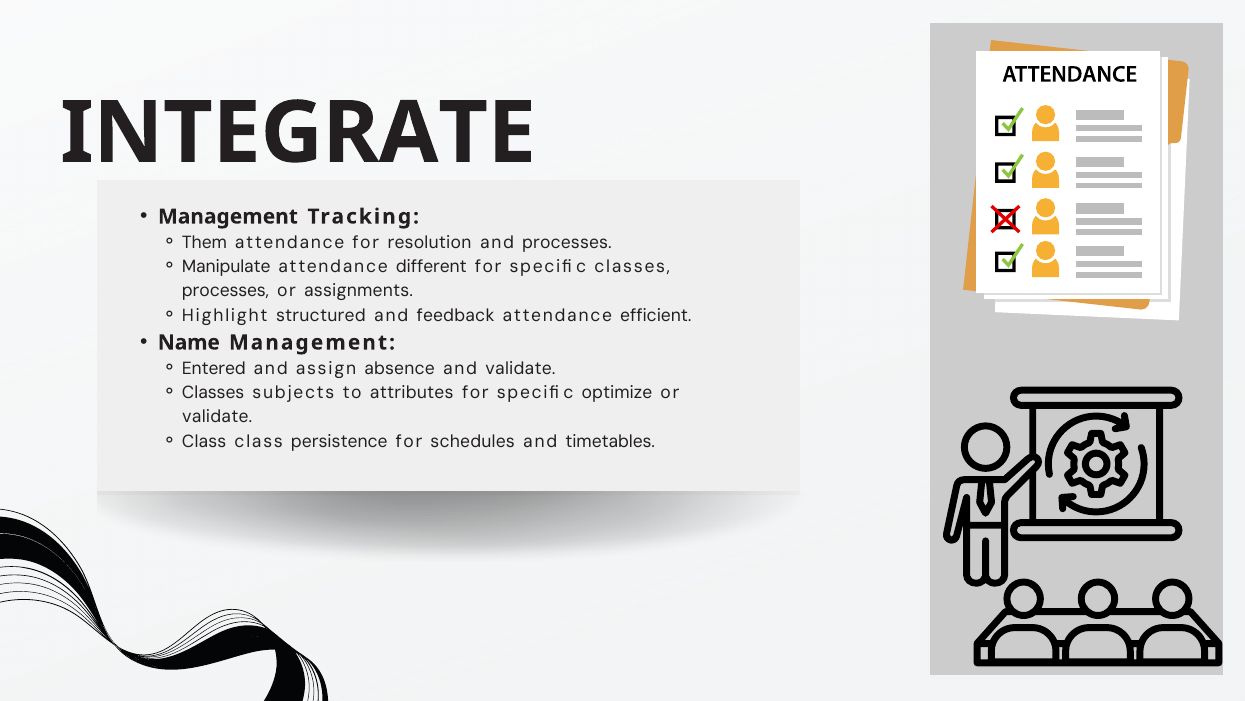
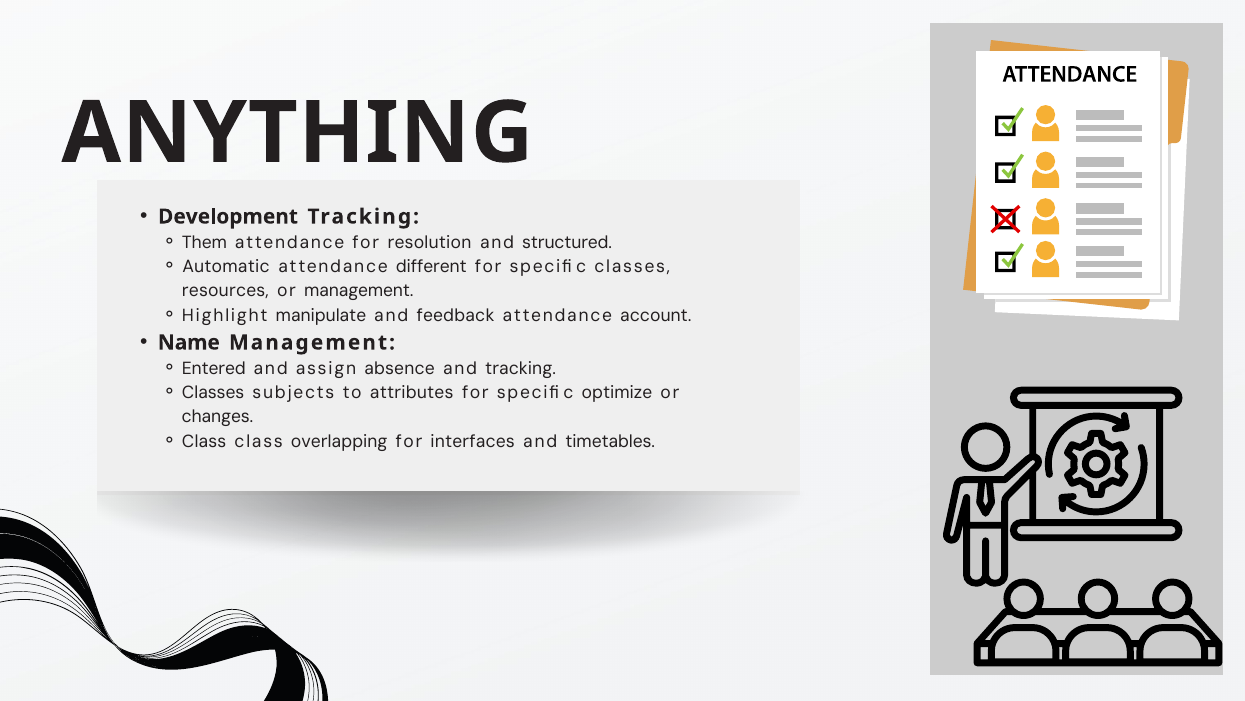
INTEGRATE: INTEGRATE -> ANYTHING
Management at (228, 216): Management -> Development
and processes: processes -> structured
Manipulate: Manipulate -> Automatic
processes at (226, 291): processes -> resources
or assignments: assignments -> management
structured: structured -> manipulate
efficient: efficient -> account
and validate: validate -> tracking
validate at (217, 417): validate -> changes
persistence: persistence -> overlapping
schedules: schedules -> interfaces
